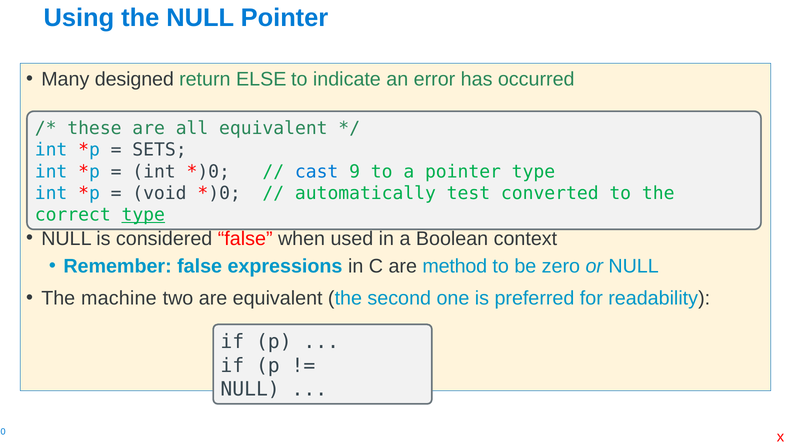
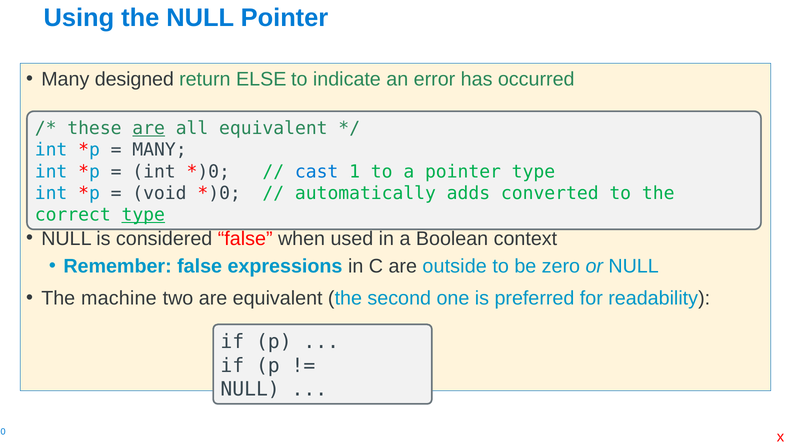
are at (149, 128) underline: none -> present
SETS at (159, 150): SETS -> MANY
9: 9 -> 1
test: test -> adds
method: method -> outside
